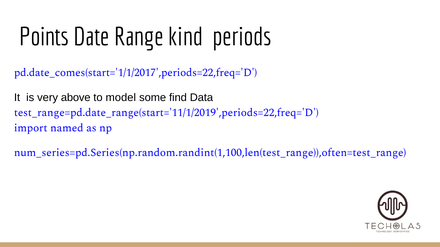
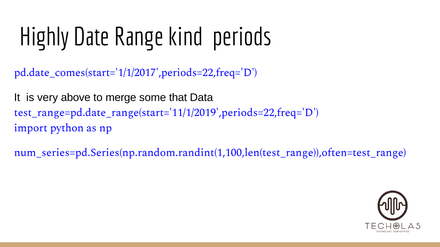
Points: Points -> Highly
model: model -> merge
find: find -> that
named: named -> python
